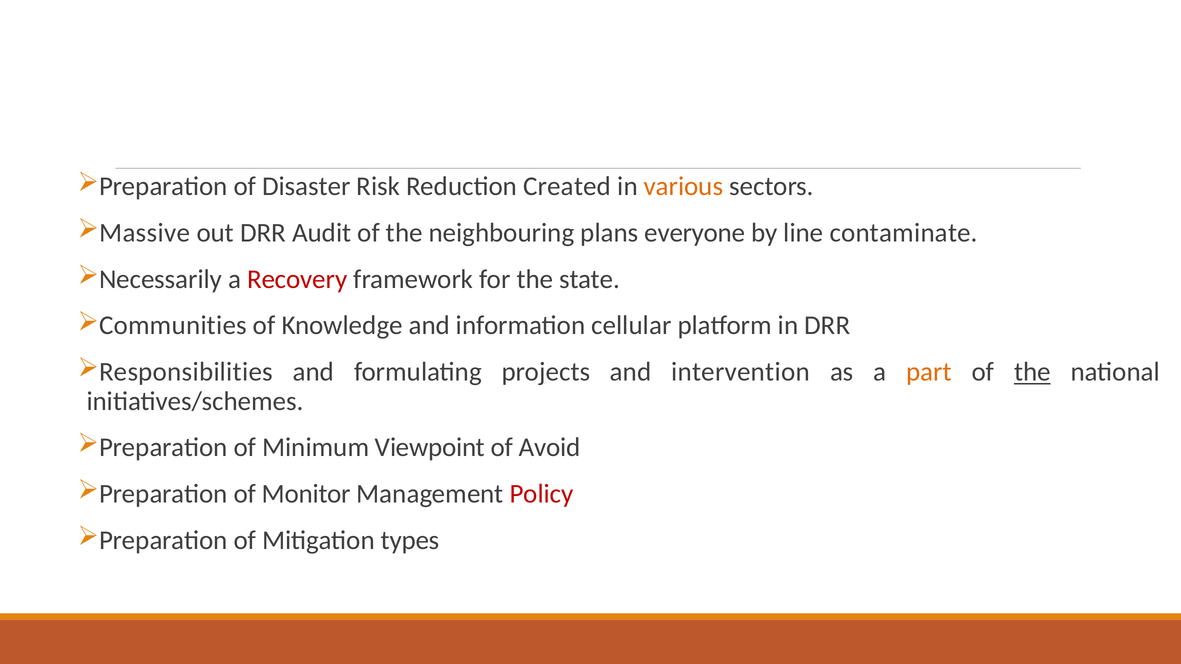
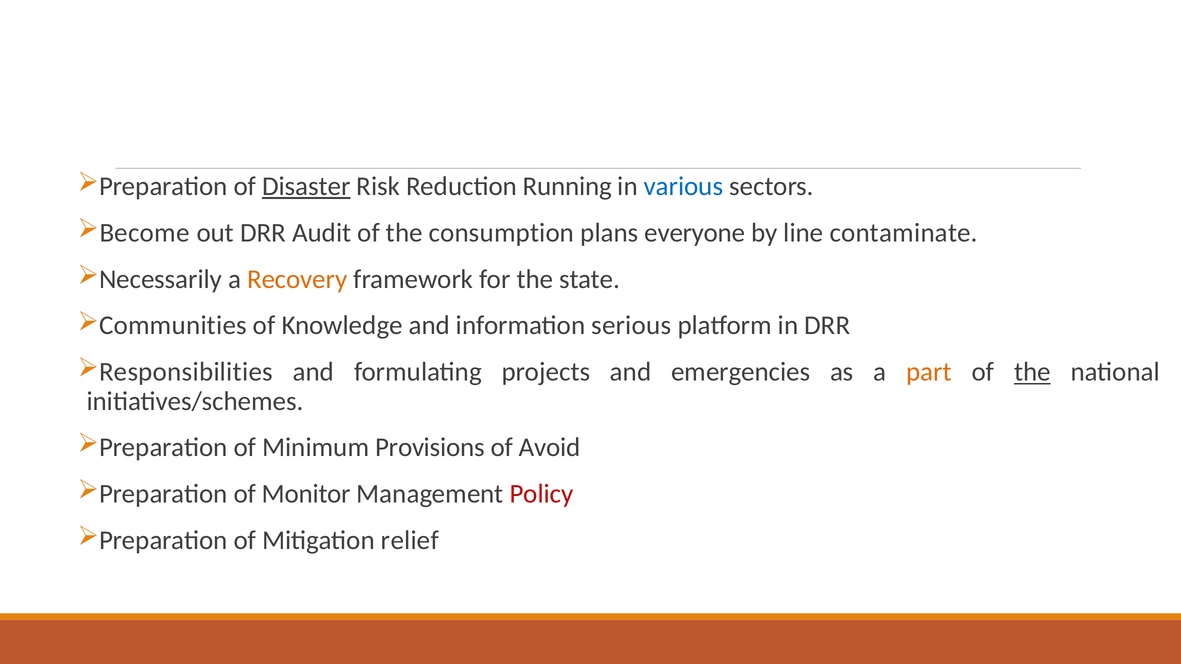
Disaster underline: none -> present
Created: Created -> Running
various colour: orange -> blue
Massive: Massive -> Become
neighbouring: neighbouring -> consumption
Recovery colour: red -> orange
cellular: cellular -> serious
intervention: intervention -> emergencies
Viewpoint: Viewpoint -> Provisions
types: types -> relief
